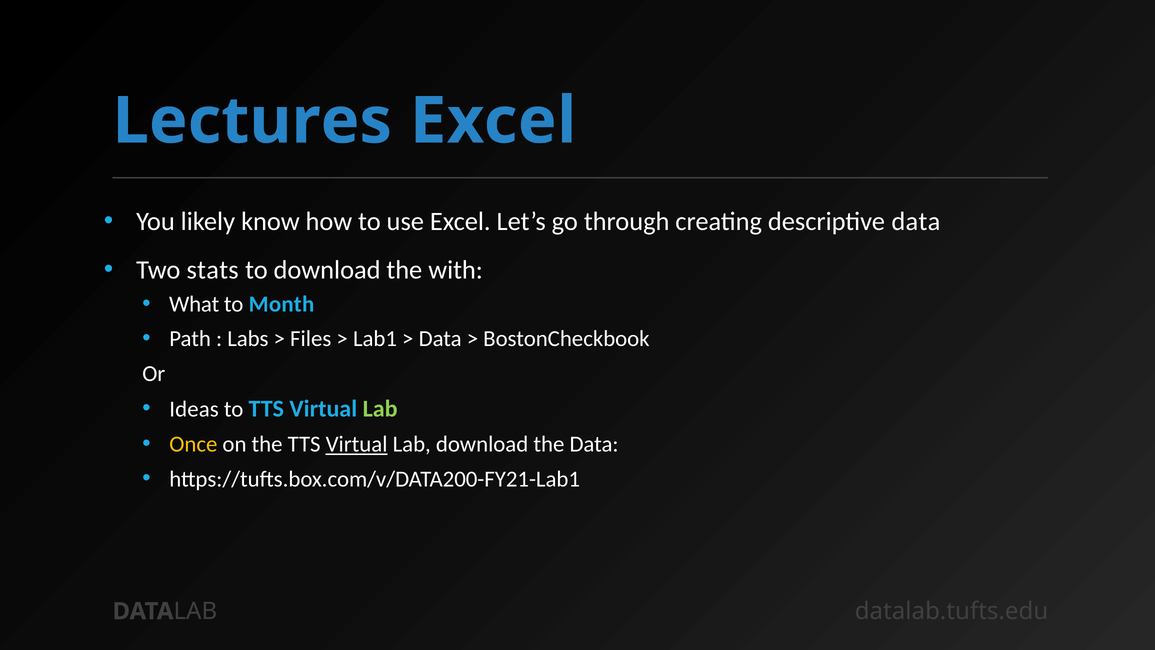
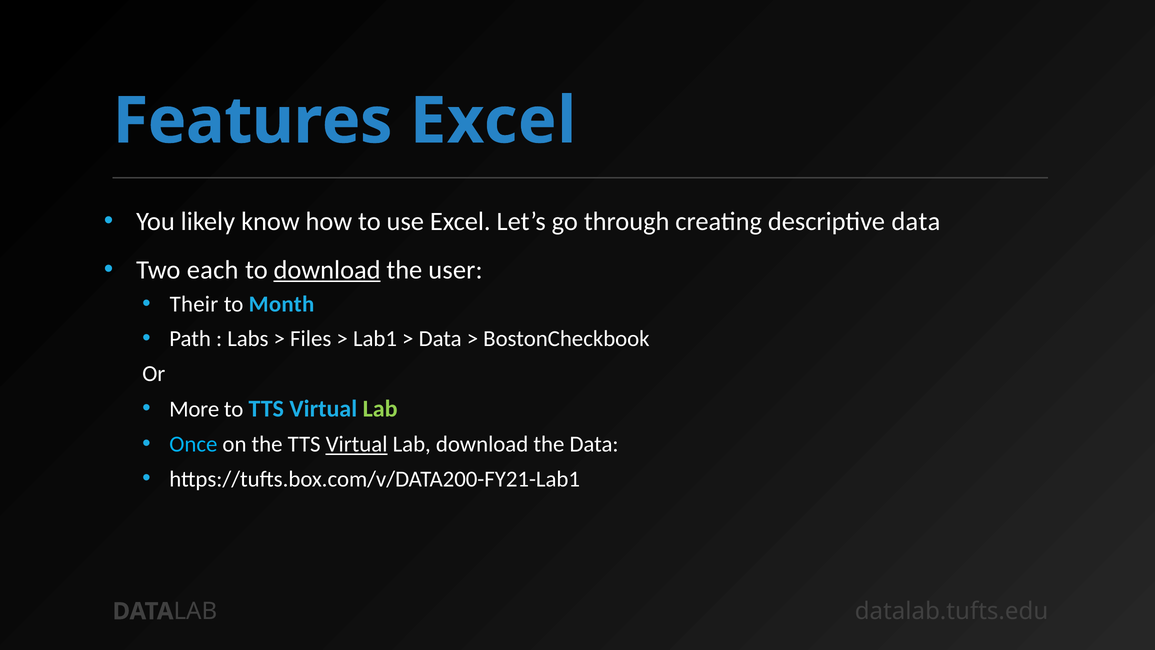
Lectures: Lectures -> Features
stats: stats -> each
download at (327, 270) underline: none -> present
with: with -> user
What: What -> Their
Ideas: Ideas -> More
Once colour: yellow -> light blue
